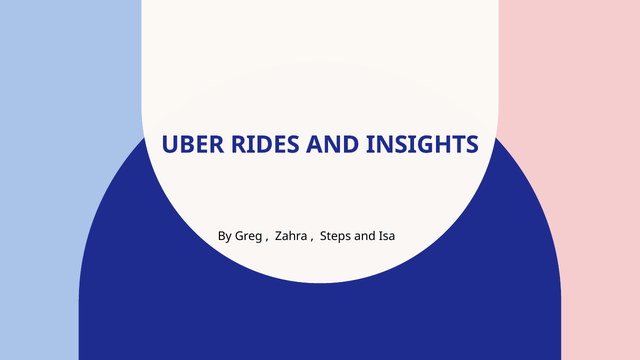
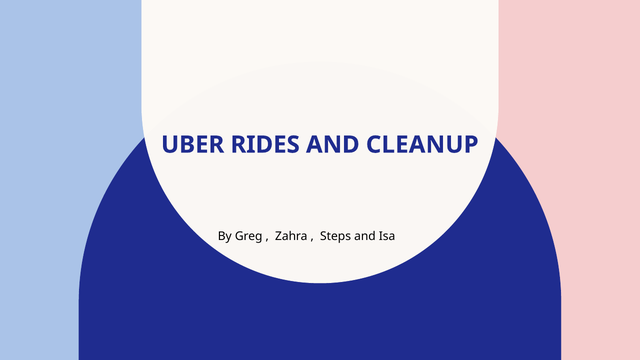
INSIGHTS: INSIGHTS -> CLEANUP
